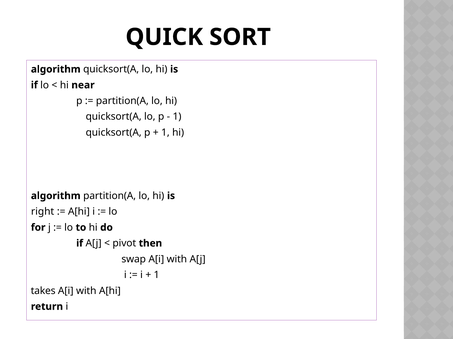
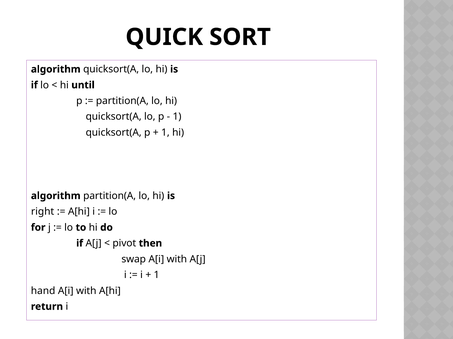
near: near -> until
takes: takes -> hand
